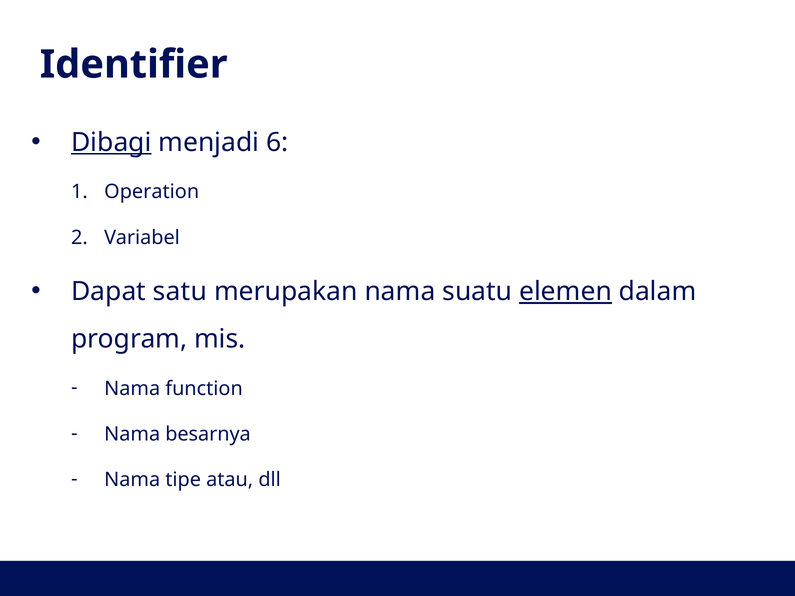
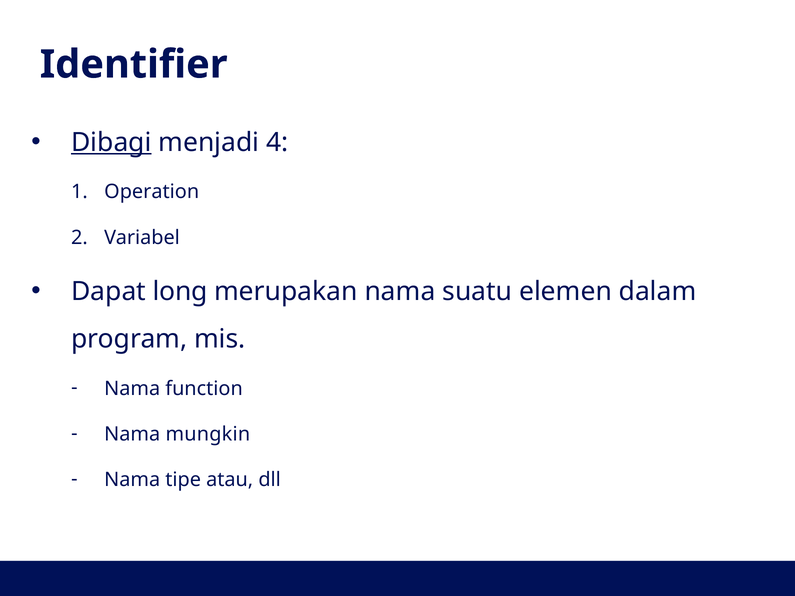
6: 6 -> 4
satu: satu -> long
elemen underline: present -> none
besarnya: besarnya -> mungkin
